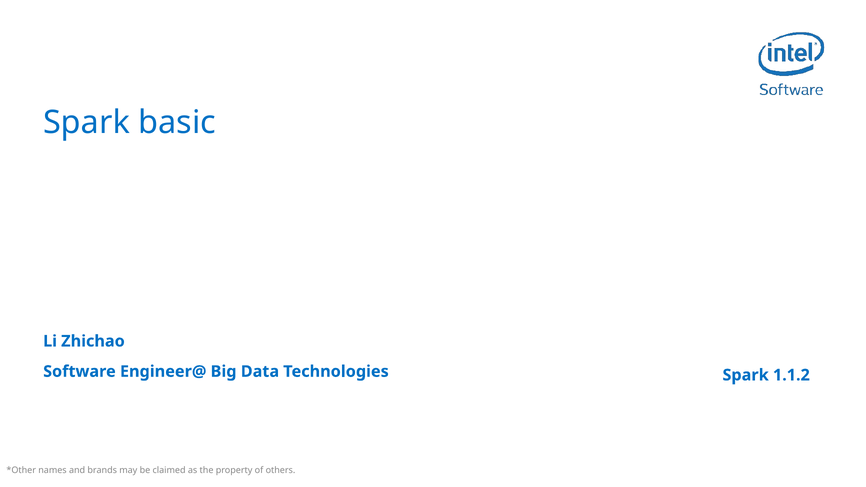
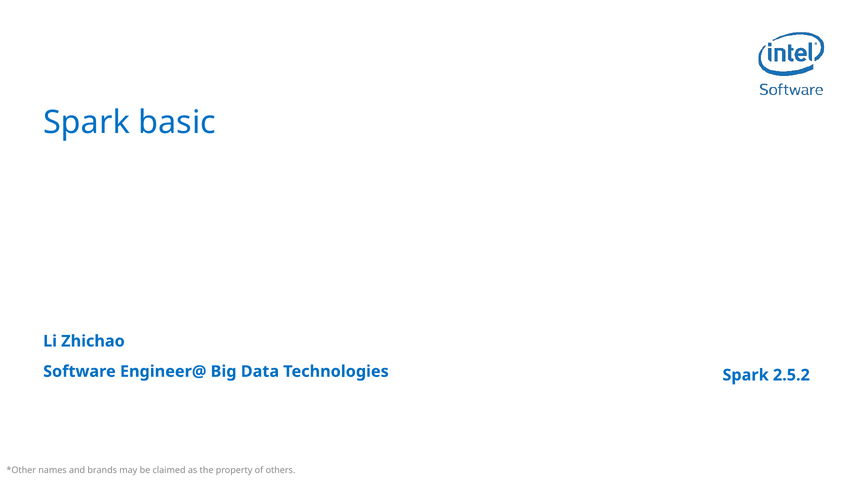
1.1.2: 1.1.2 -> 2.5.2
